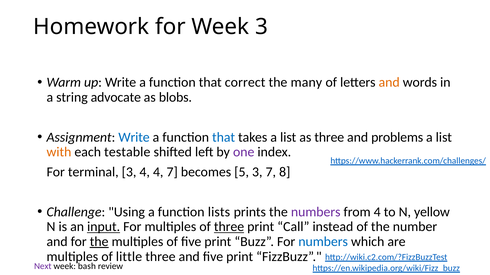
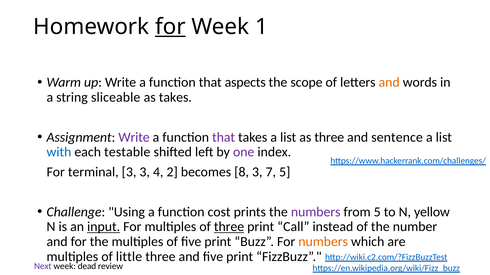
for at (170, 27) underline: none -> present
Week 3: 3 -> 1
correct: correct -> aspects
many: many -> scope
advocate: advocate -> sliceable
as blobs: blobs -> takes
Write at (134, 137) colour: blue -> purple
that at (224, 137) colour: blue -> purple
problems: problems -> sentence
with colour: orange -> blue
3 4: 4 -> 3
4 7: 7 -> 2
5: 5 -> 8
7 8: 8 -> 5
lists: lists -> cost
from 4: 4 -> 5
the at (99, 242) underline: present -> none
numbers at (323, 242) colour: blue -> orange
bash: bash -> dead
